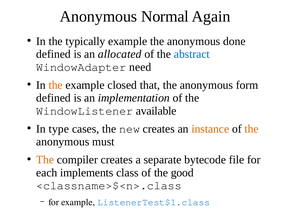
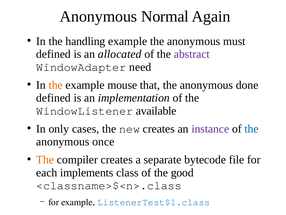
typically: typically -> handling
done: done -> must
abstract colour: blue -> purple
closed: closed -> mouse
form: form -> done
type: type -> only
instance colour: orange -> purple
the at (252, 129) colour: orange -> blue
must: must -> once
